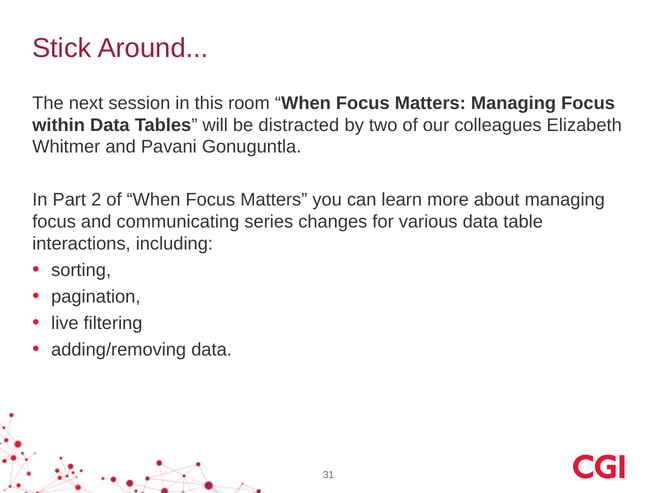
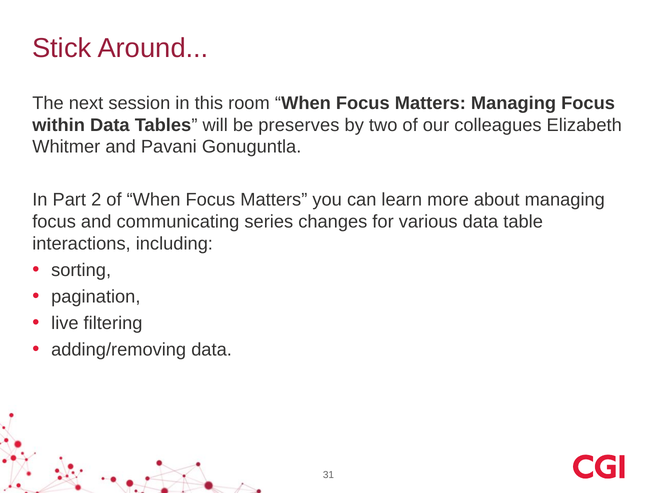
distracted: distracted -> preserves
